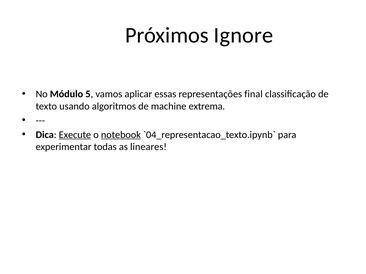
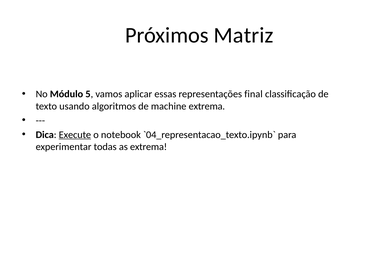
Ignore: Ignore -> Matriz
notebook underline: present -> none
as lineares: lineares -> extrema
